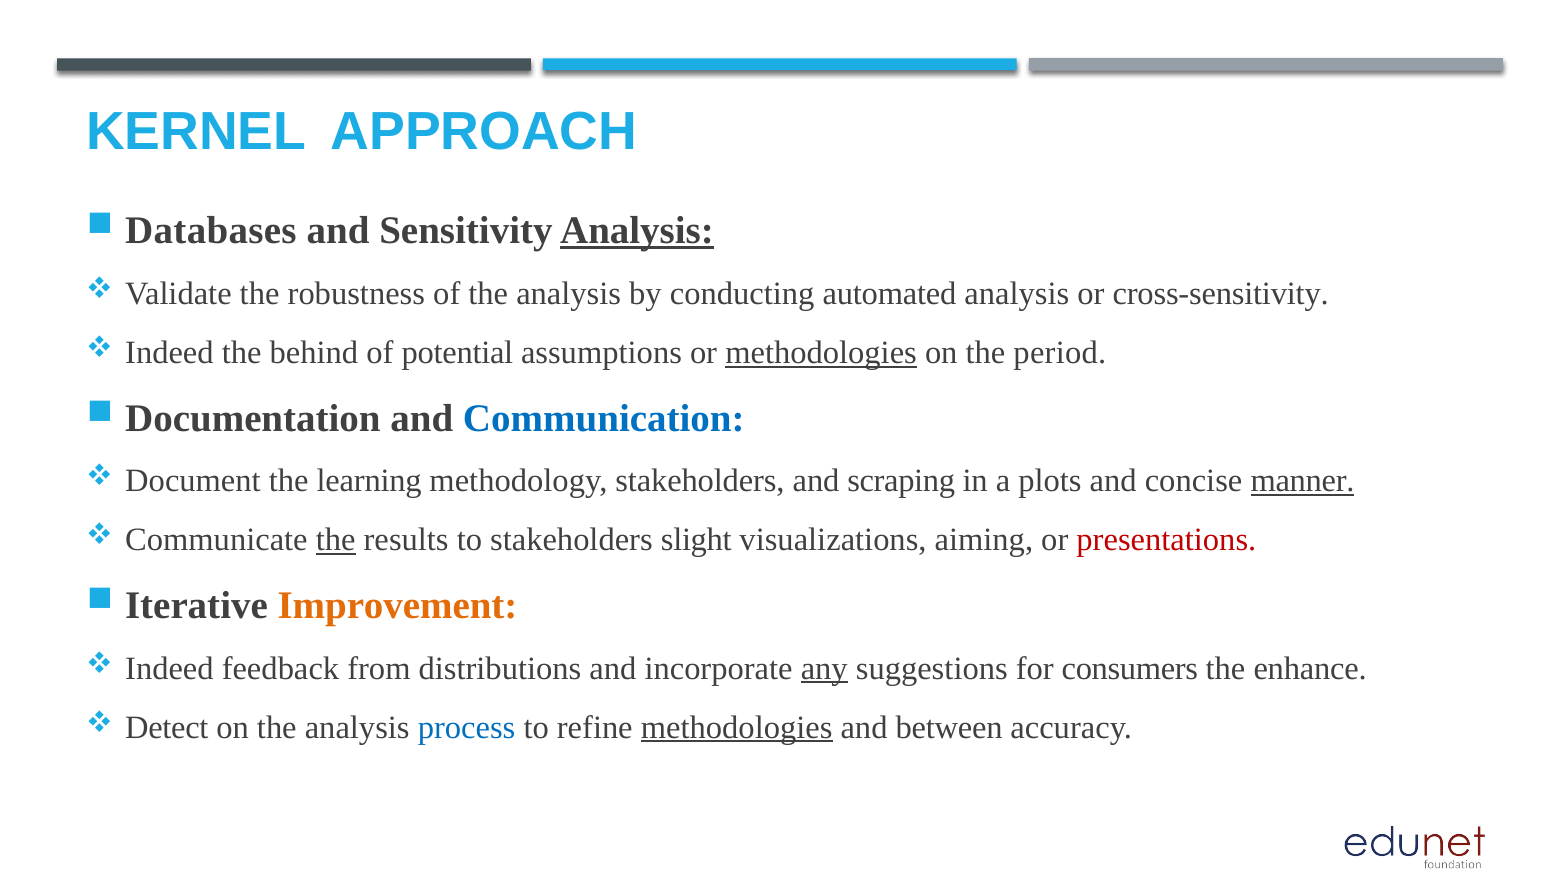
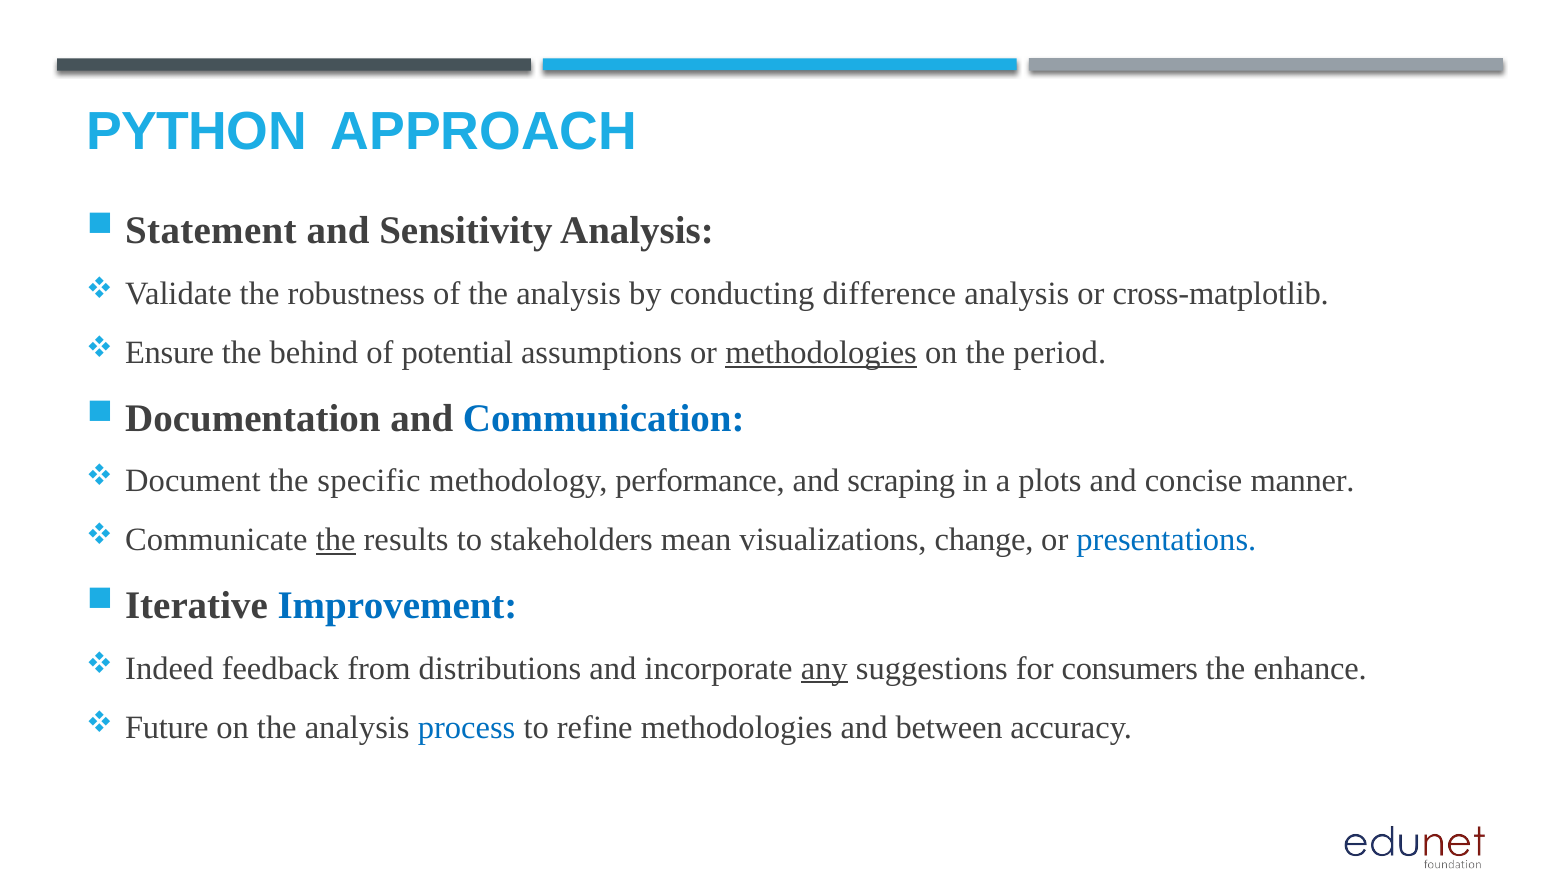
KERNEL: KERNEL -> PYTHON
Databases: Databases -> Statement
Analysis at (637, 231) underline: present -> none
automated: automated -> difference
cross-sensitivity: cross-sensitivity -> cross-matplotlib
Indeed at (169, 352): Indeed -> Ensure
learning: learning -> specific
methodology stakeholders: stakeholders -> performance
manner underline: present -> none
slight: slight -> mean
aiming: aiming -> change
presentations colour: red -> blue
Improvement colour: orange -> blue
Detect: Detect -> Future
methodologies at (737, 727) underline: present -> none
